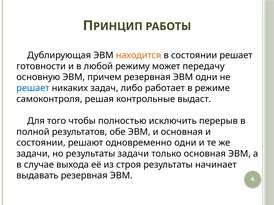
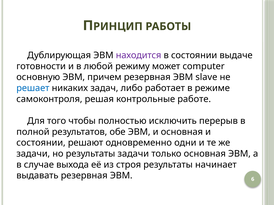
находится colour: orange -> purple
состоянии решает: решает -> выдаче
передачу: передачу -> computer
ЭВМ одни: одни -> slave
выдаст: выдаст -> работе
